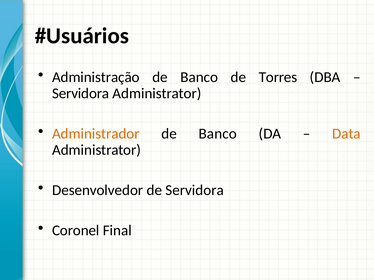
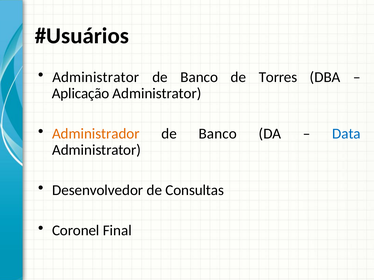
Administração at (96, 77): Administração -> Administrator
Servidora at (81, 94): Servidora -> Aplicação
Data colour: orange -> blue
de Servidora: Servidora -> Consultas
